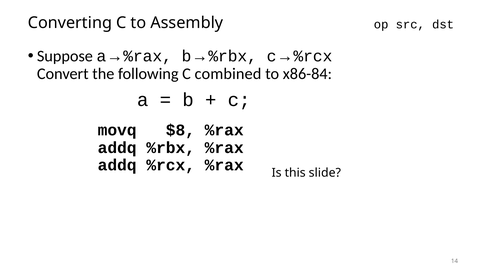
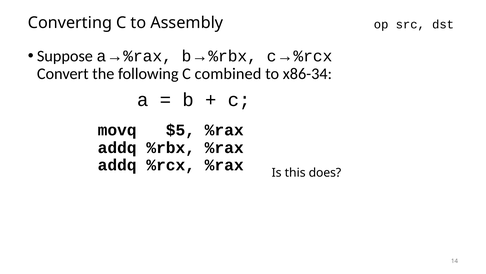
x86-84: x86-84 -> x86-34
$8: $8 -> $5
slide: slide -> does
